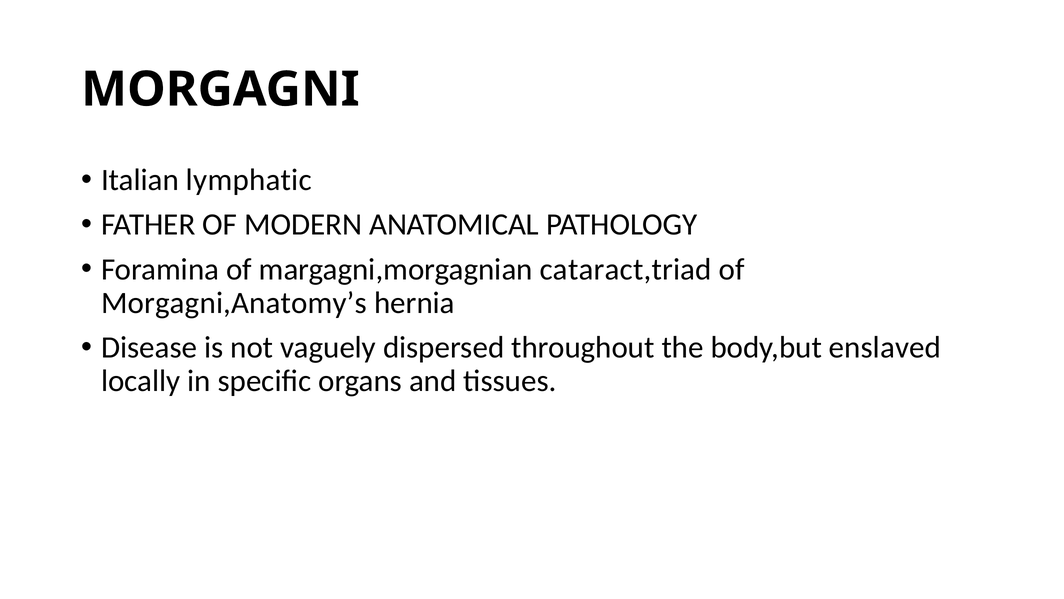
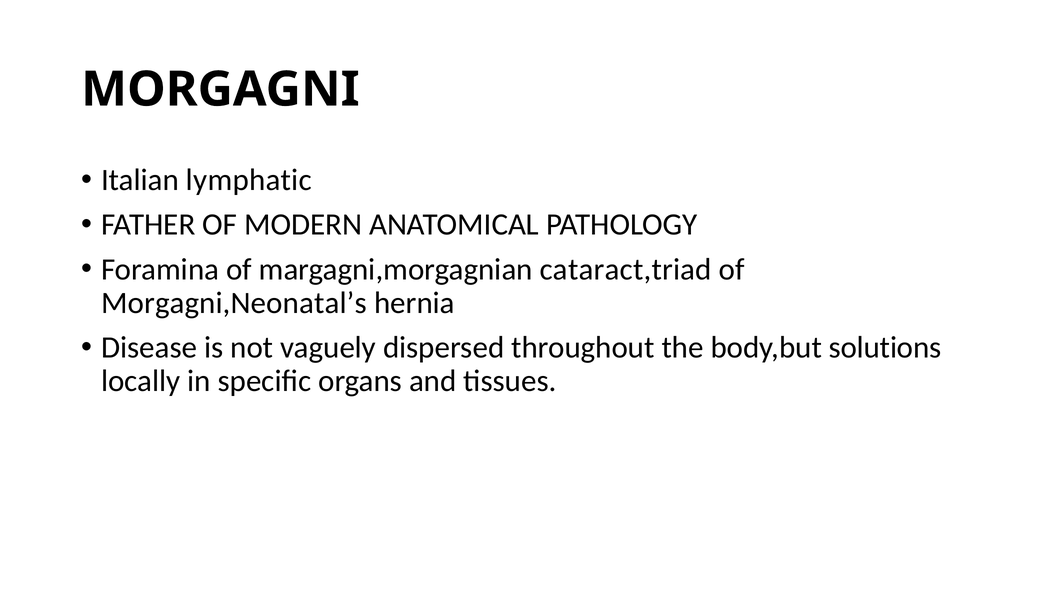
Morgagni,Anatomy’s: Morgagni,Anatomy’s -> Morgagni,Neonatal’s
enslaved: enslaved -> solutions
